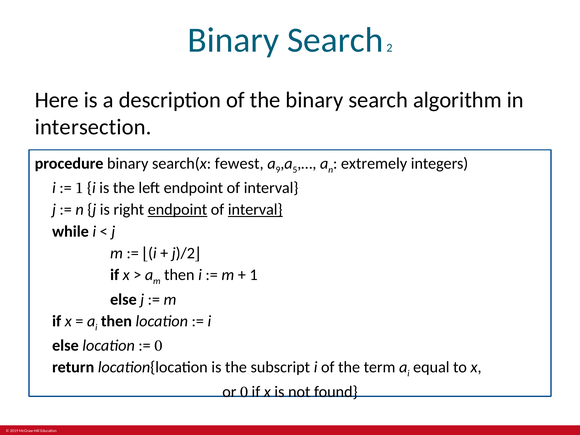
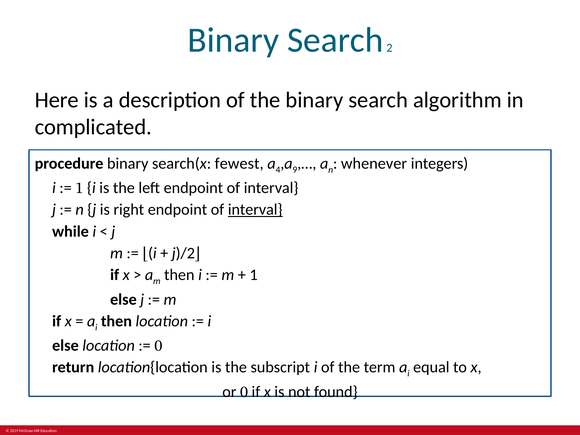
intersection: intersection -> complicated
9: 9 -> 4
5: 5 -> 9
extremely: extremely -> whenever
endpoint at (177, 210) underline: present -> none
